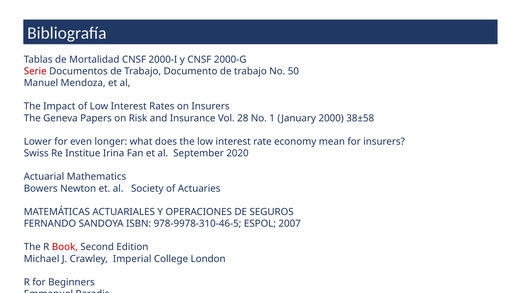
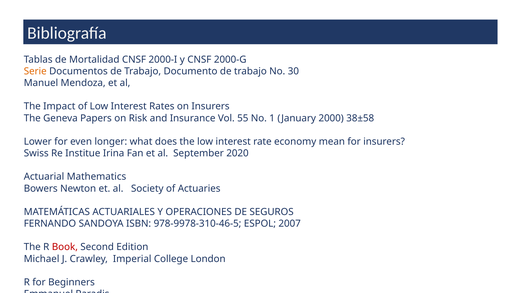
Serie colour: red -> orange
50: 50 -> 30
28: 28 -> 55
